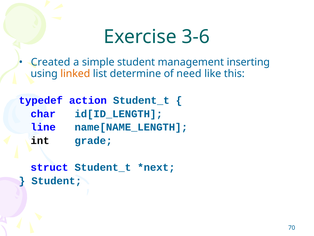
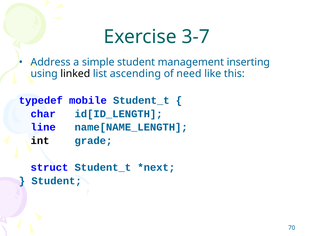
3-6: 3-6 -> 3-7
Created: Created -> Address
linked colour: orange -> black
determine: determine -> ascending
action: action -> mobile
